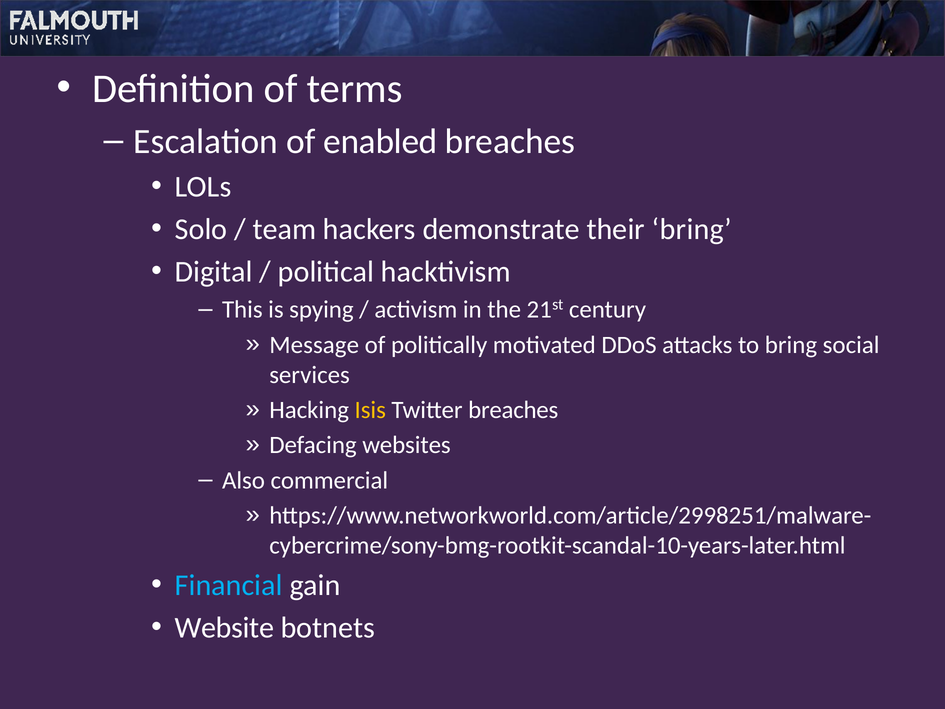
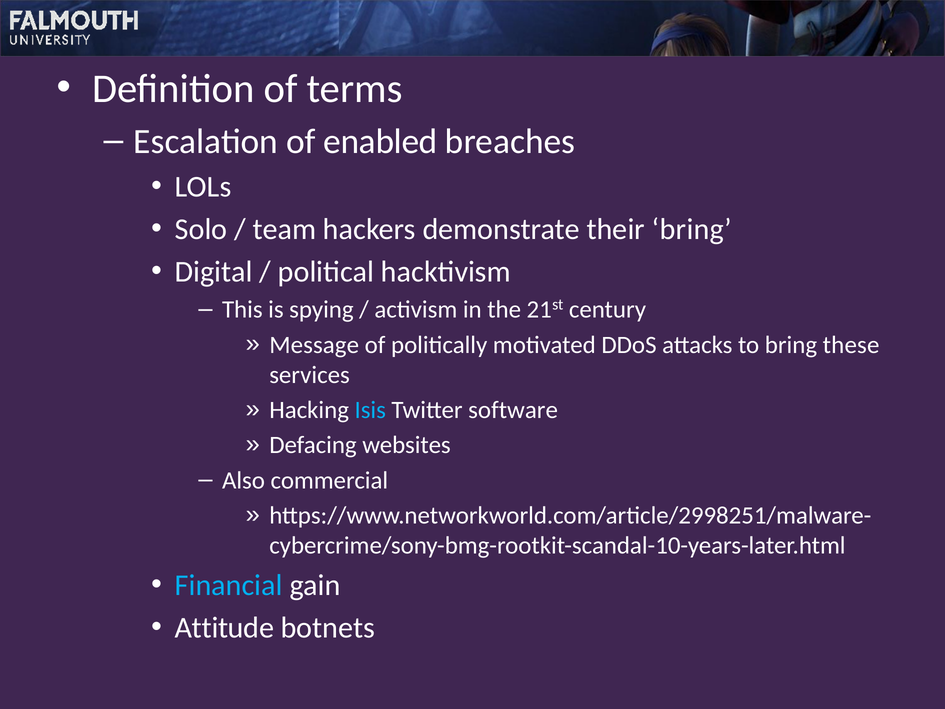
social: social -> these
Isis colour: yellow -> light blue
Twitter breaches: breaches -> software
Website: Website -> Attitude
